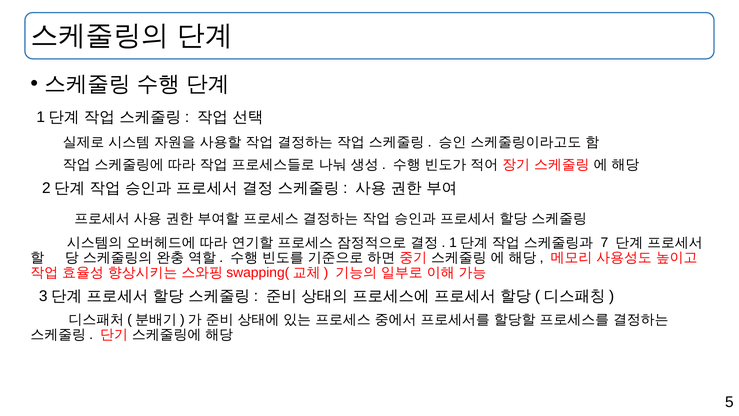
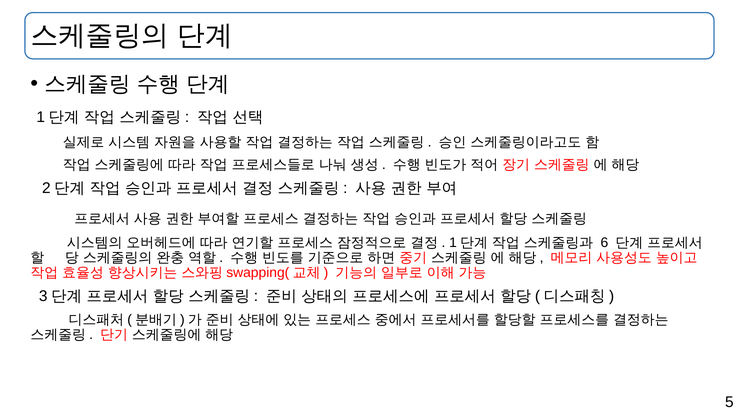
7: 7 -> 6
